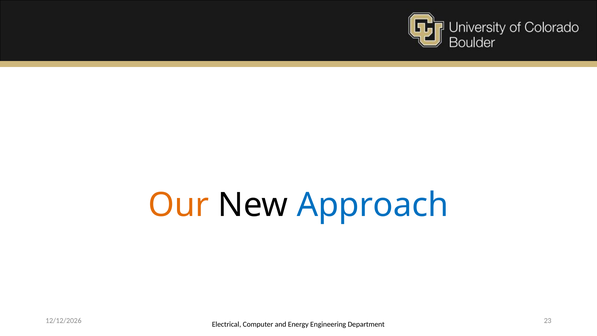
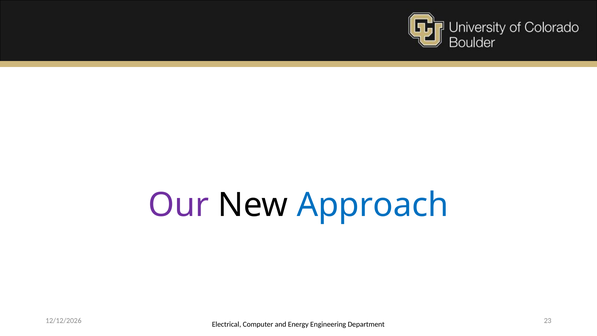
Our colour: orange -> purple
